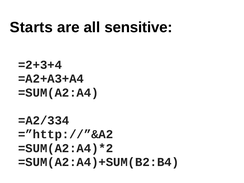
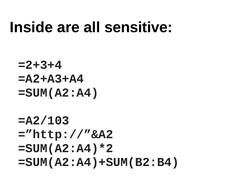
Starts: Starts -> Inside
=A2/334: =A2/334 -> =A2/103
